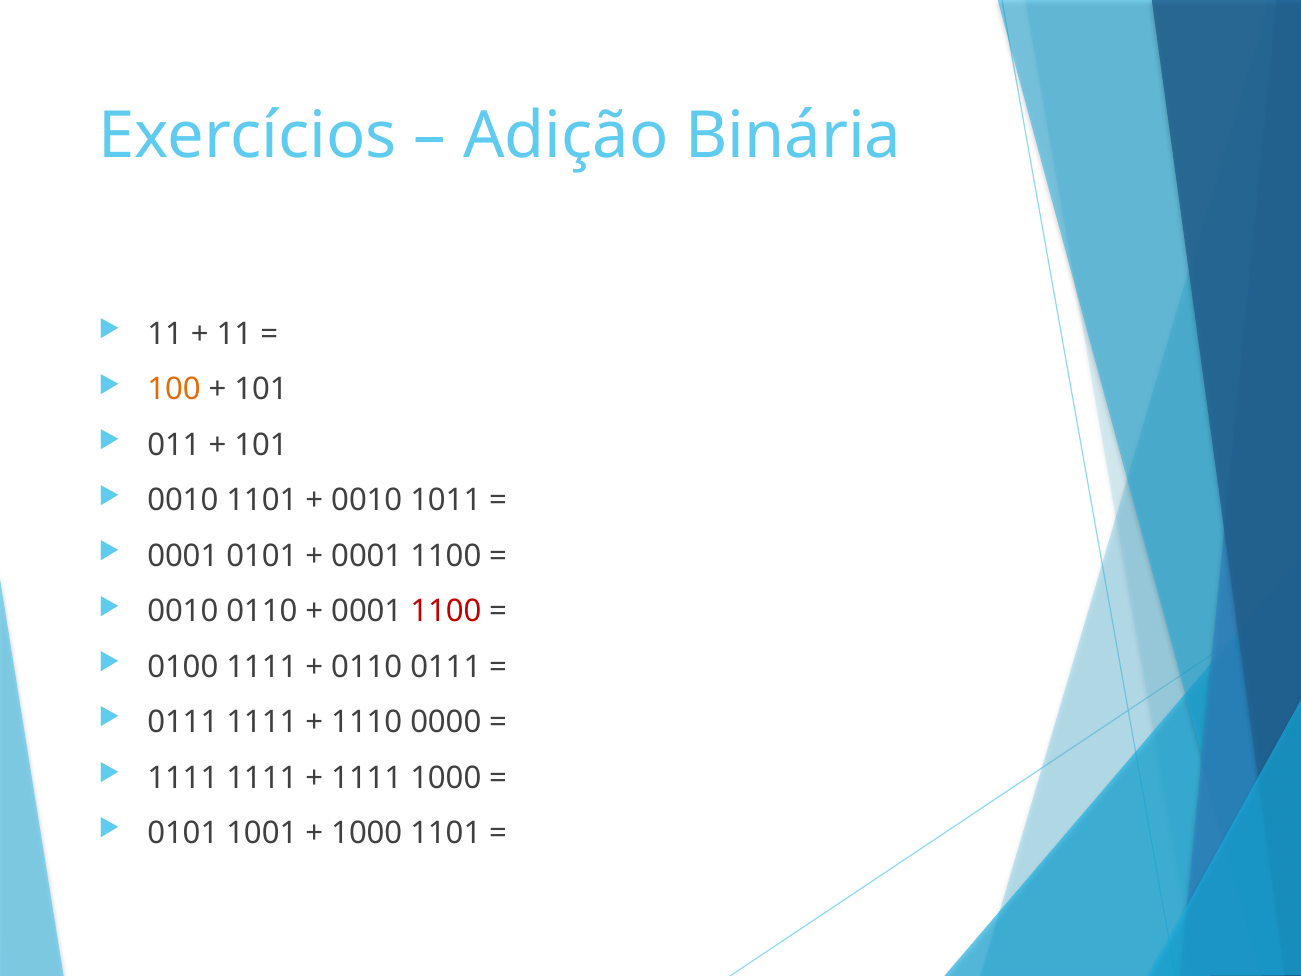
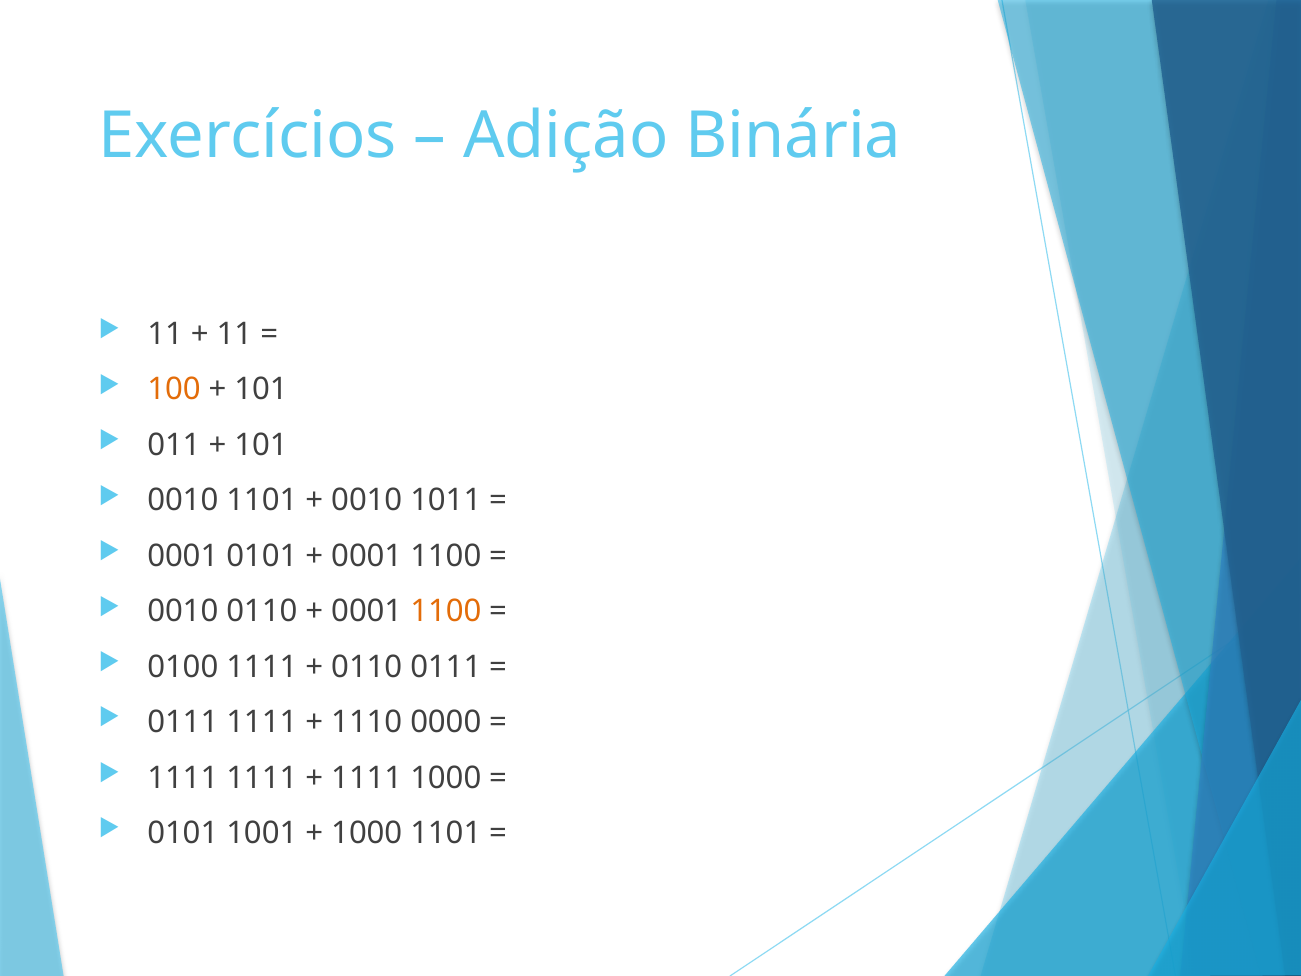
1100 at (446, 611) colour: red -> orange
